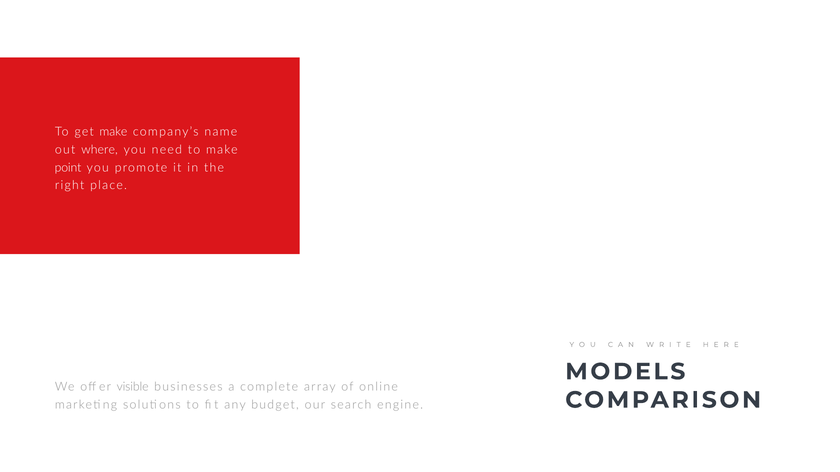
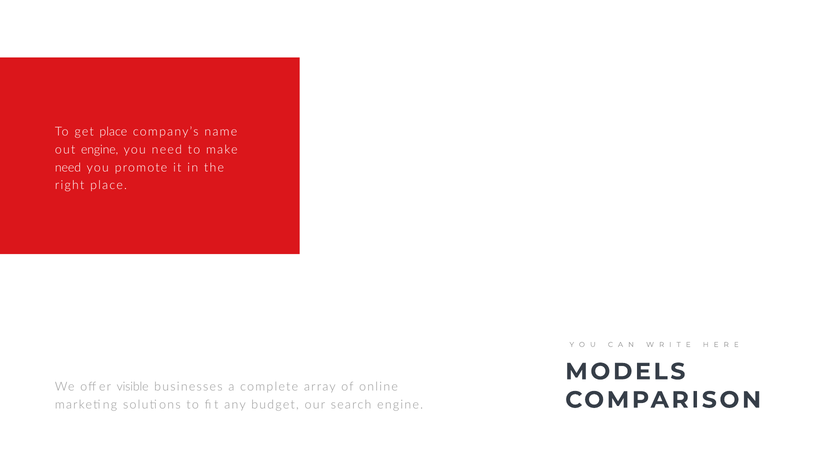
get make: make -> place
out where: where -> engine
point at (68, 168): point -> need
